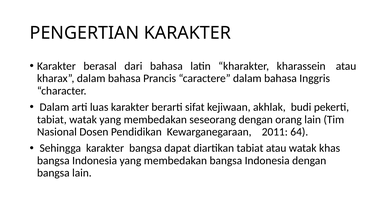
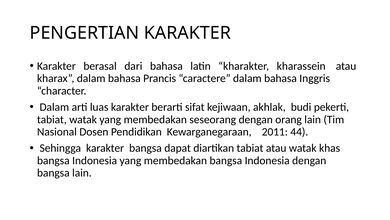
64: 64 -> 44
